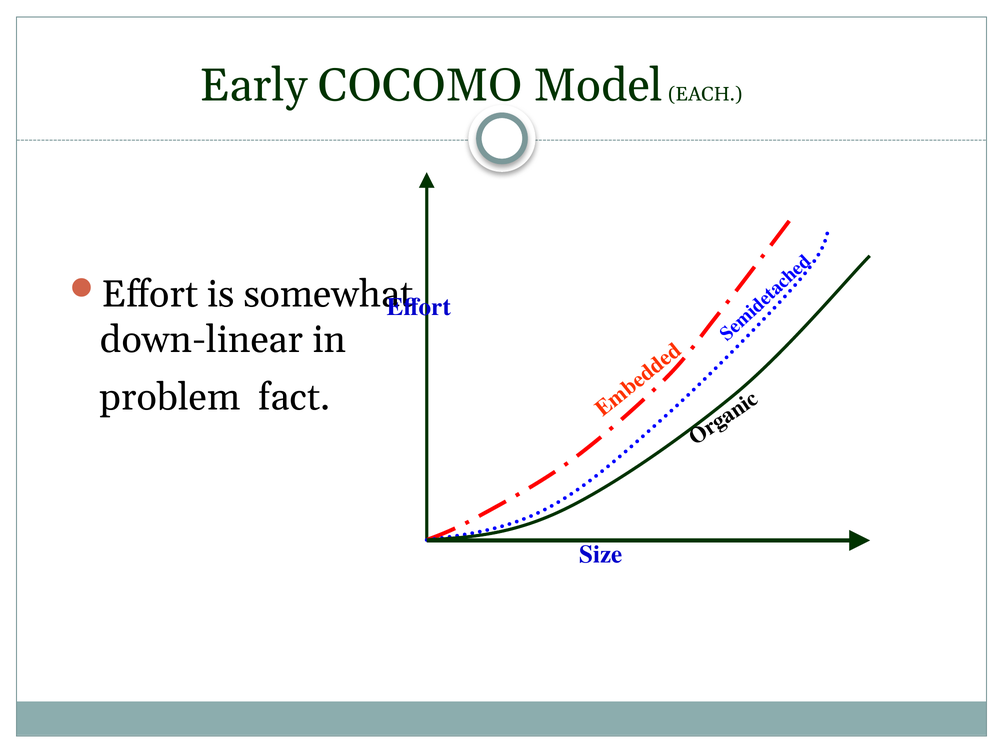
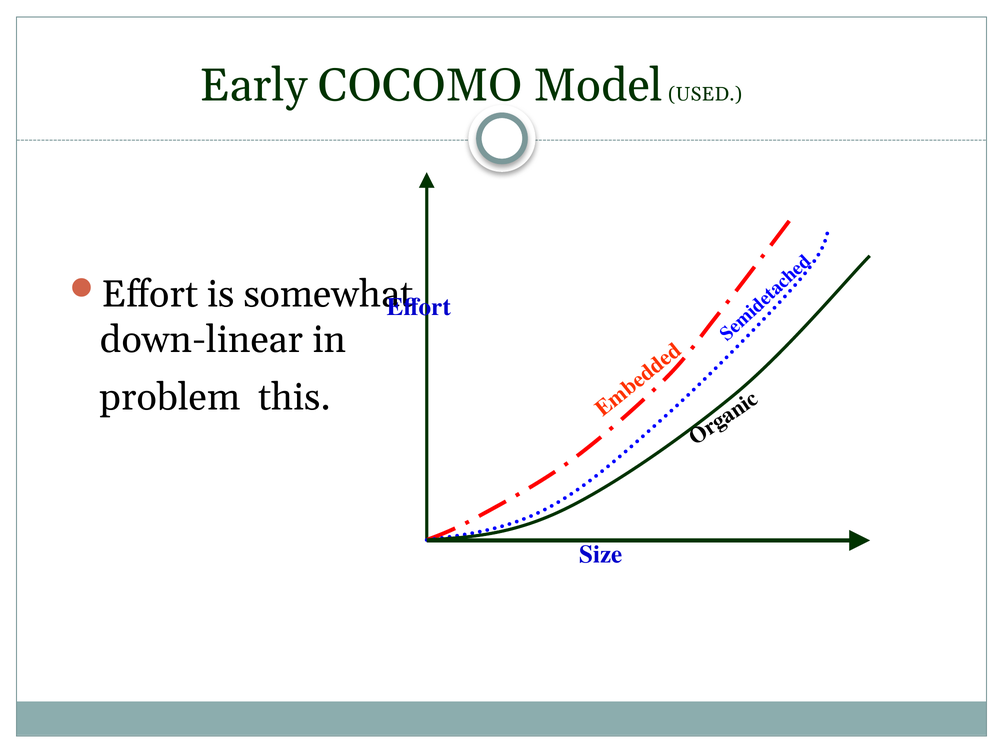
EACH: EACH -> USED
fact: fact -> this
